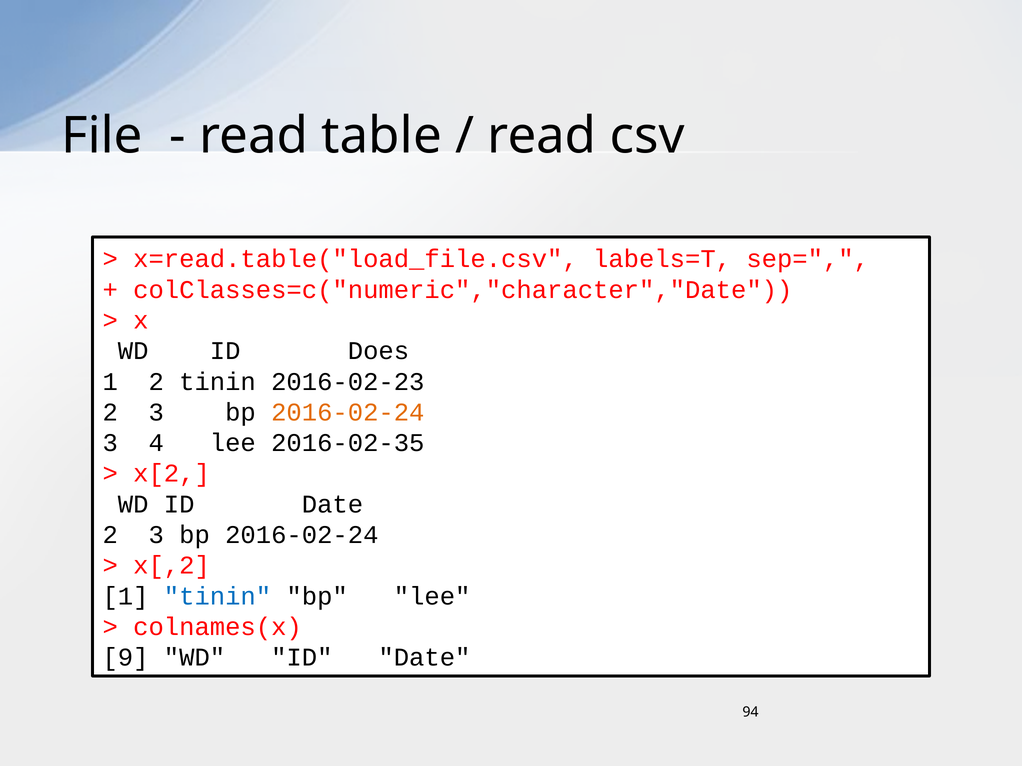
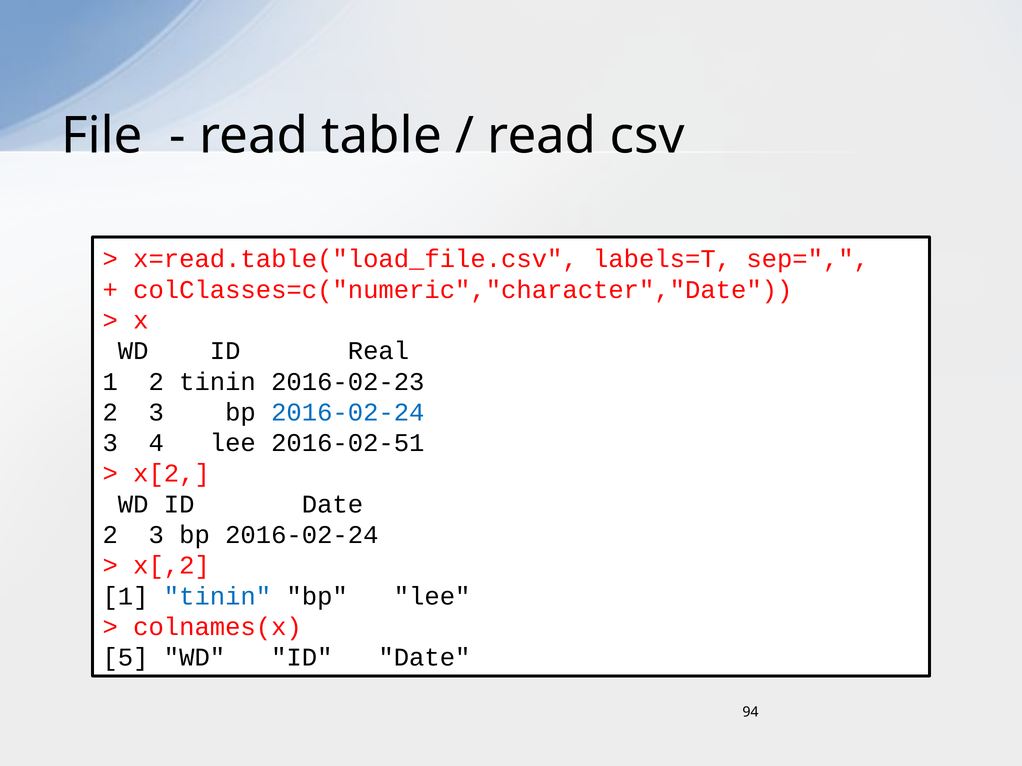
Does: Does -> Real
2016-02-24 at (348, 413) colour: orange -> blue
2016-02-35: 2016-02-35 -> 2016-02-51
9: 9 -> 5
